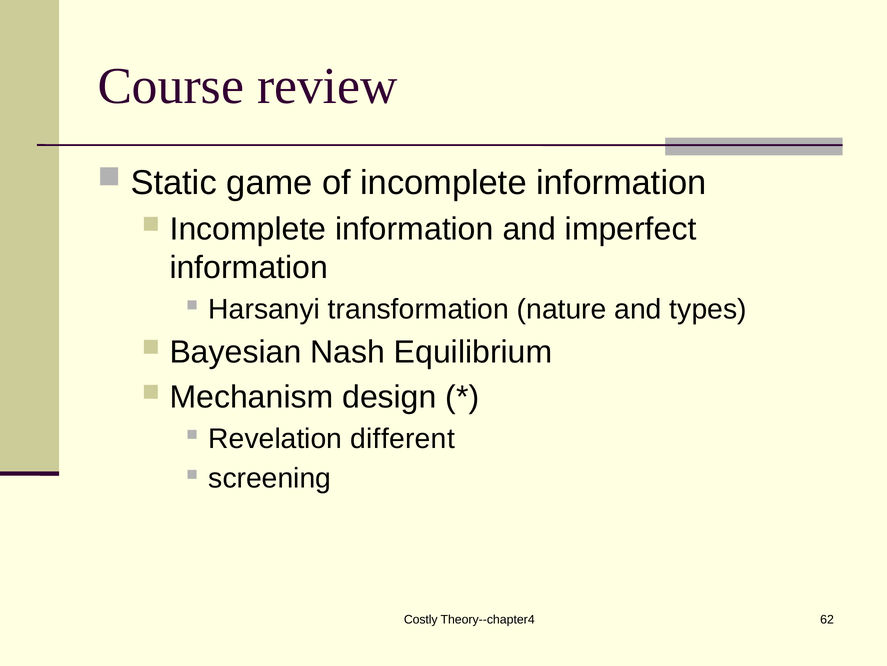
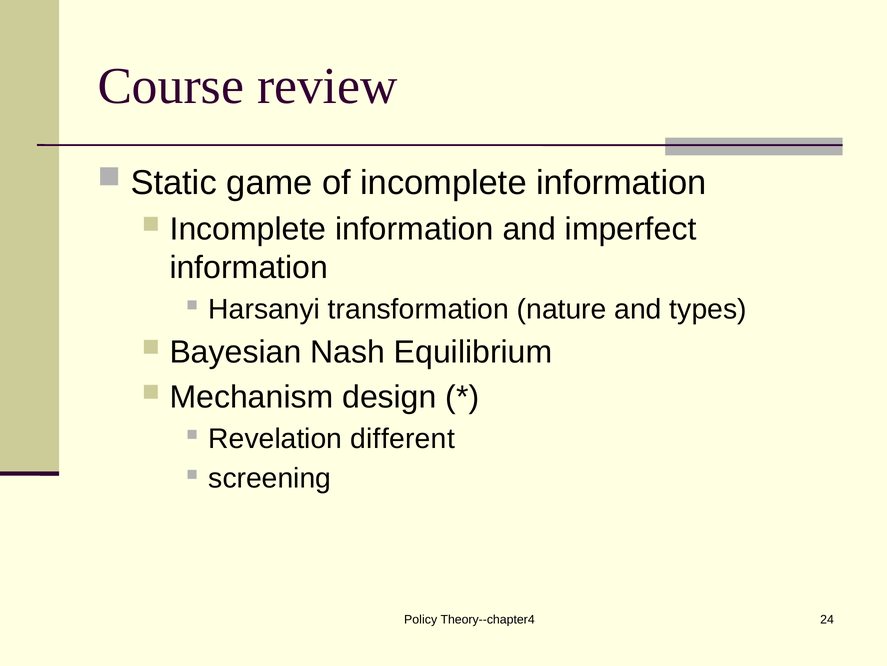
Costly: Costly -> Policy
62: 62 -> 24
